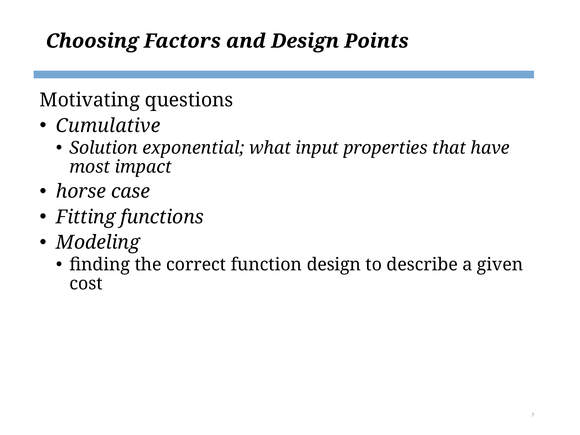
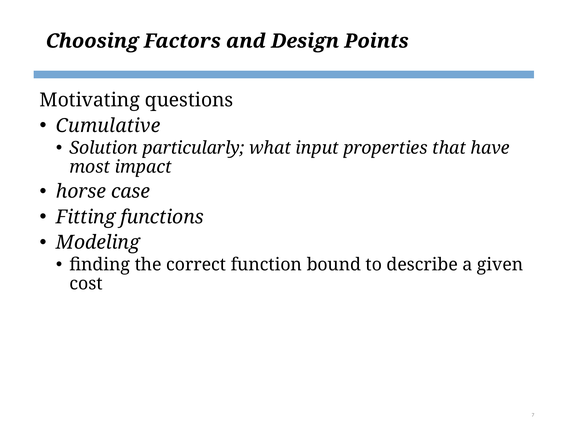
exponential: exponential -> particularly
function design: design -> bound
